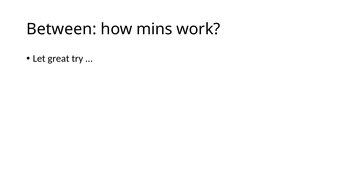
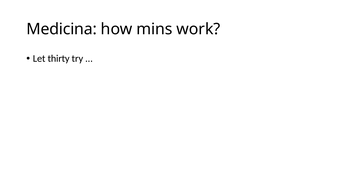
Between: Between -> Medicina
great: great -> thirty
